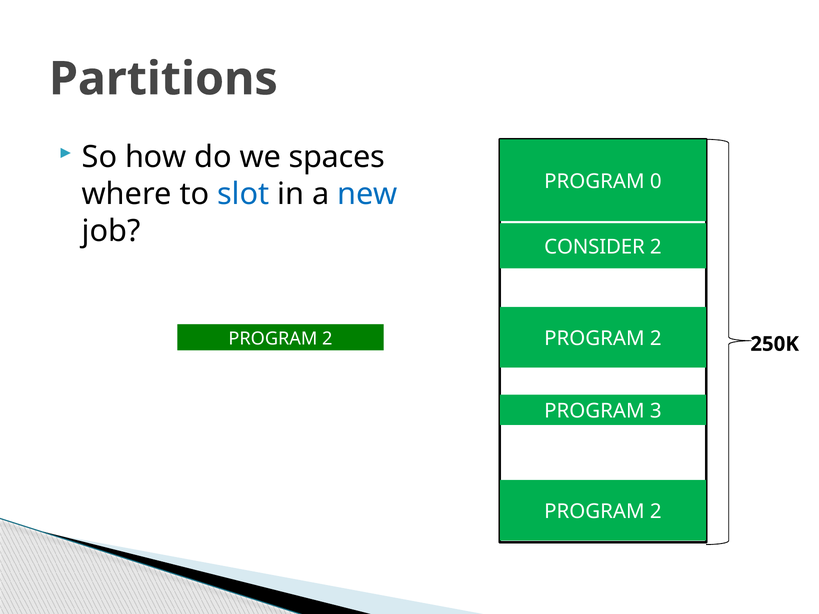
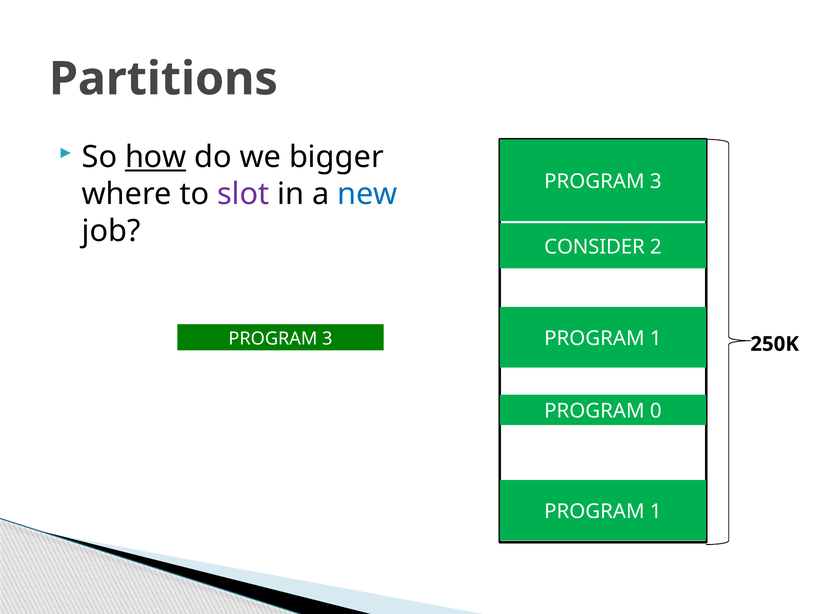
how underline: none -> present
spaces: spaces -> bigger
0 at (656, 182): 0 -> 3
slot colour: blue -> purple
2 at (656, 339): 2 -> 1
2 at (327, 339): 2 -> 3
3: 3 -> 0
2 at (656, 512): 2 -> 1
